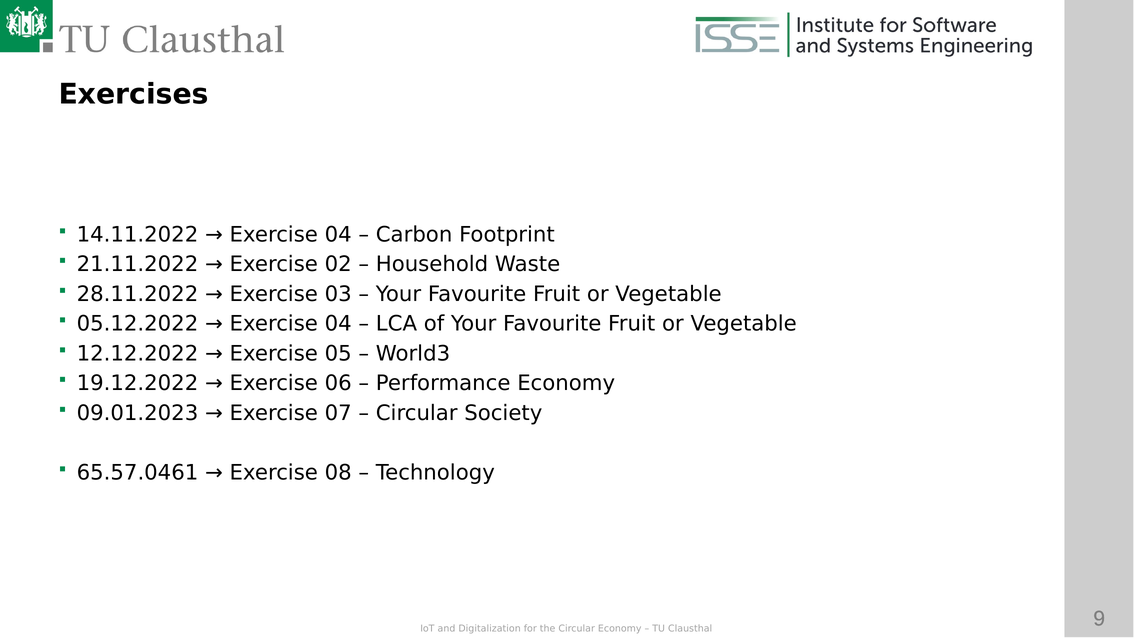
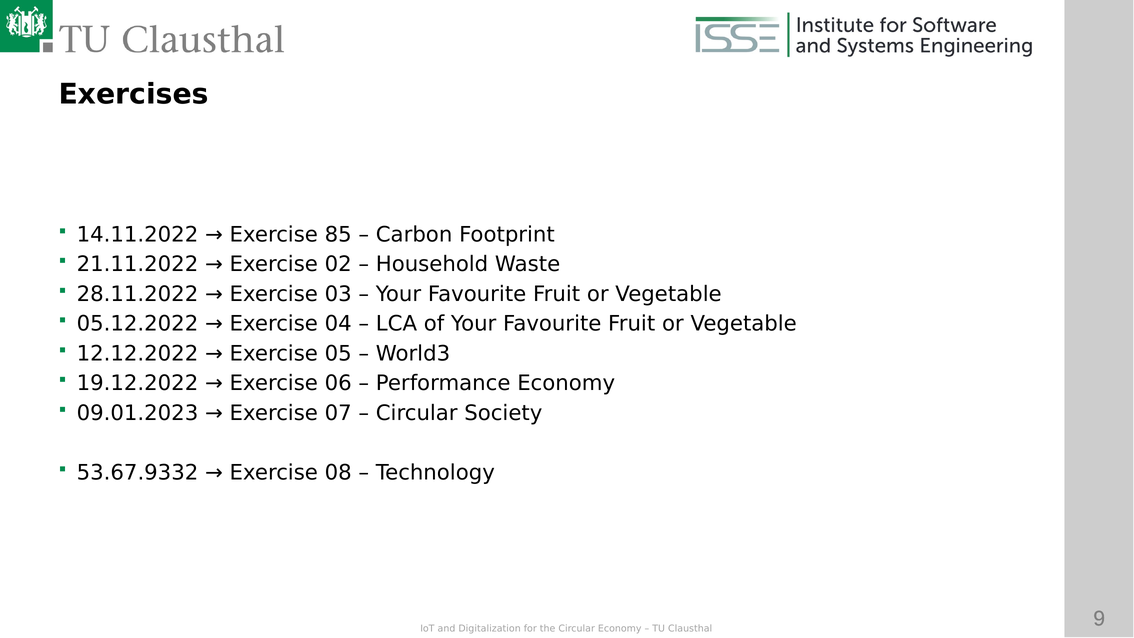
04 at (338, 235): 04 -> 85
65.57.0461: 65.57.0461 -> 53.67.9332
